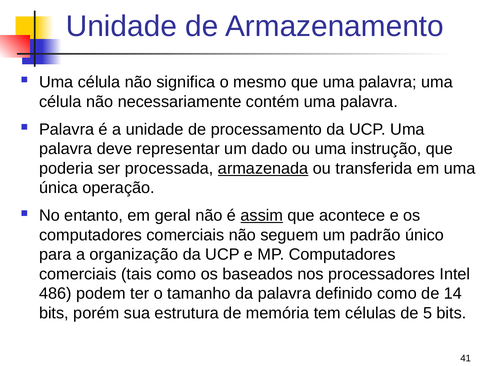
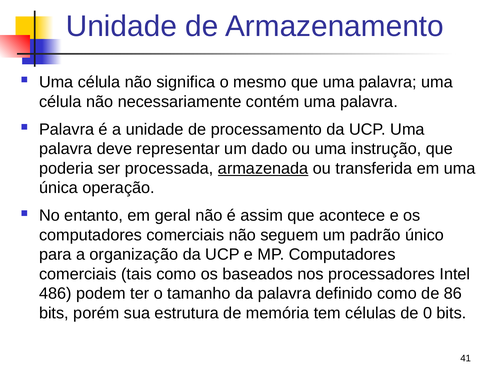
assim underline: present -> none
14: 14 -> 86
5: 5 -> 0
